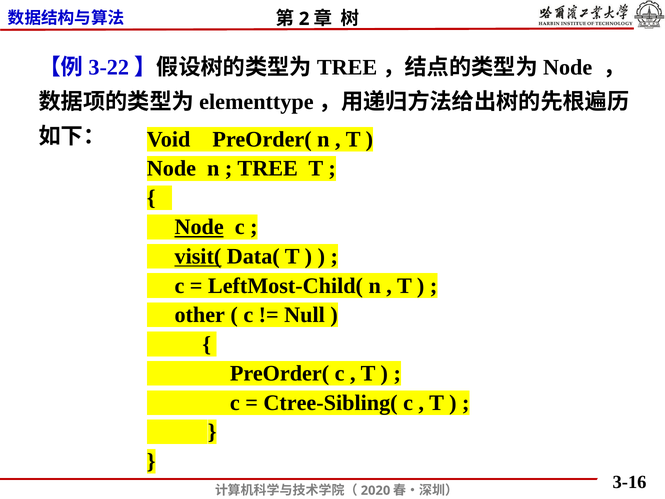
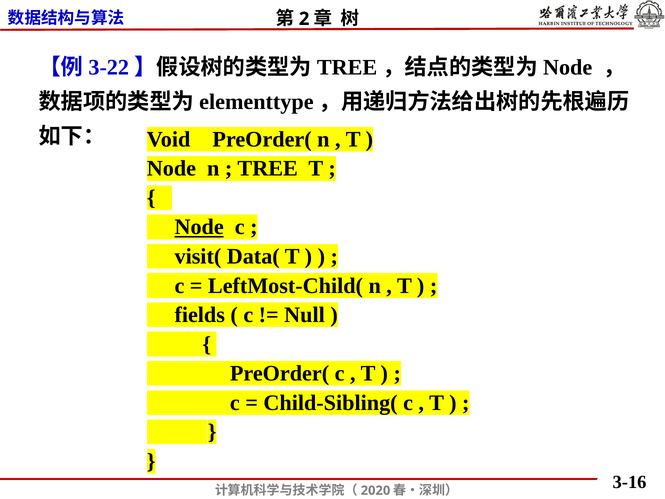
visit( underline: present -> none
other: other -> fields
Ctree-Sibling(: Ctree-Sibling( -> Child-Sibling(
